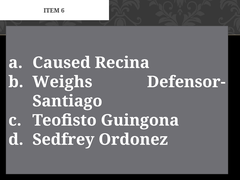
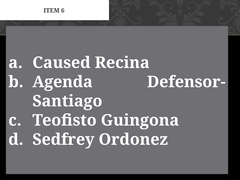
Weighs: Weighs -> Agenda
